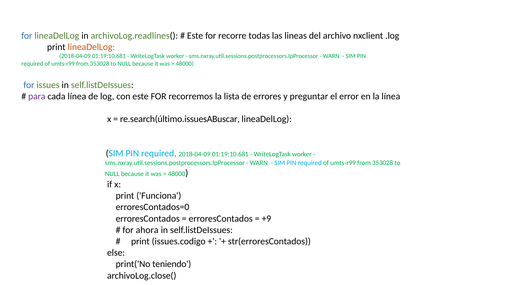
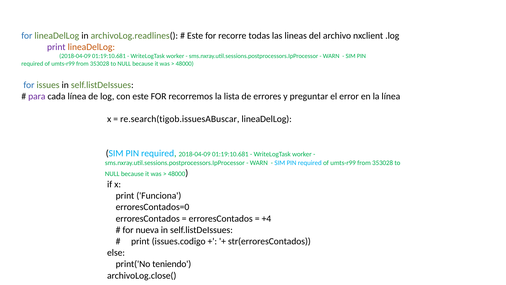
print at (56, 47) colour: black -> purple
re.search(último.issuesABuscar: re.search(último.issuesABuscar -> re.search(tigob.issuesABuscar
+9: +9 -> +4
ahora: ahora -> nueva
